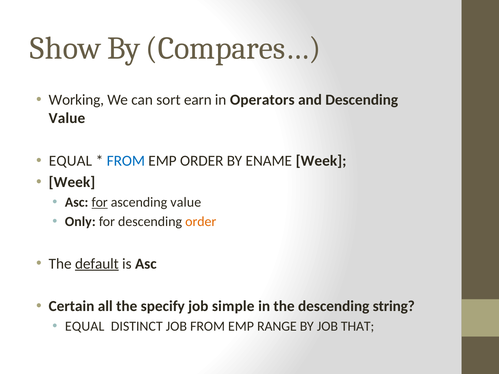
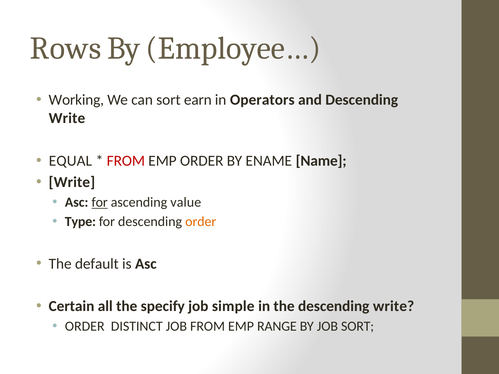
Show: Show -> Rows
Compares…: Compares… -> Employee…
Value at (67, 118): Value -> Write
FROM at (126, 161) colour: blue -> red
ENAME Week: Week -> Name
Week at (72, 182): Week -> Write
Only: Only -> Type
default underline: present -> none
the descending string: string -> write
EQUAL at (85, 327): EQUAL -> ORDER
JOB THAT: THAT -> SORT
